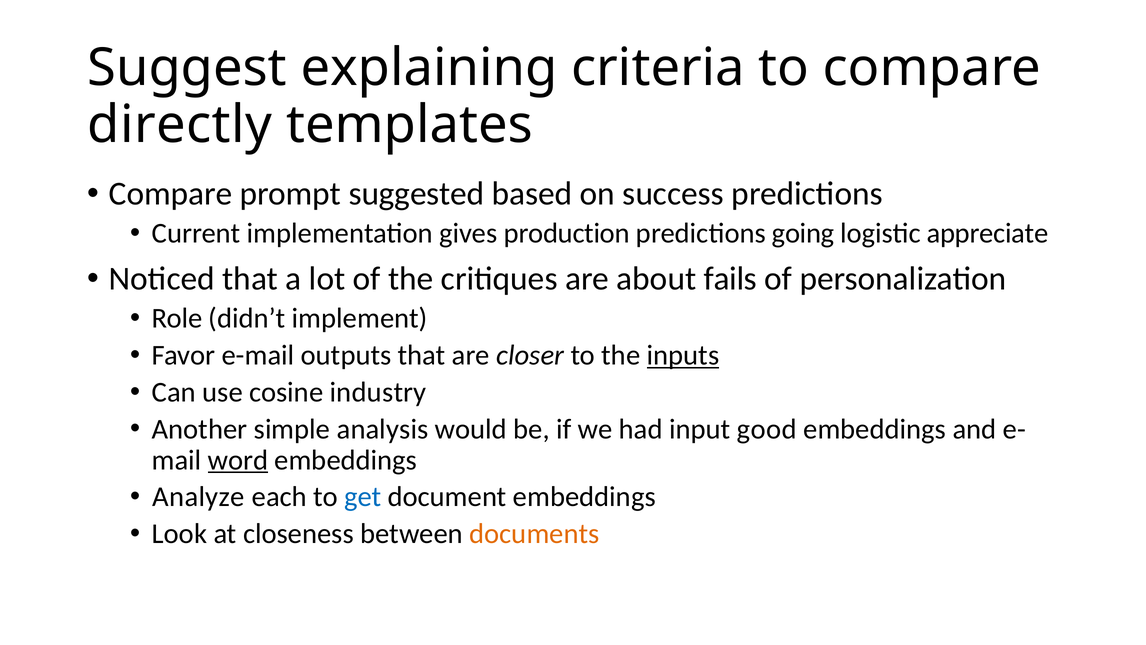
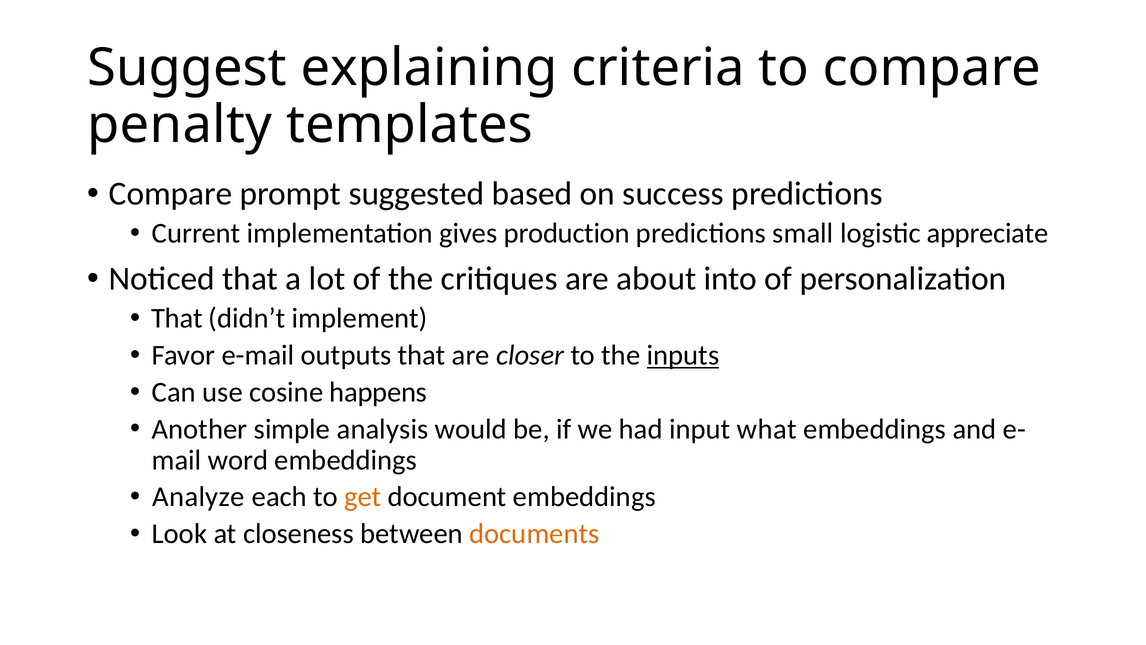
directly: directly -> penalty
going: going -> small
fails: fails -> into
Role at (177, 318): Role -> That
industry: industry -> happens
good: good -> what
word underline: present -> none
get colour: blue -> orange
